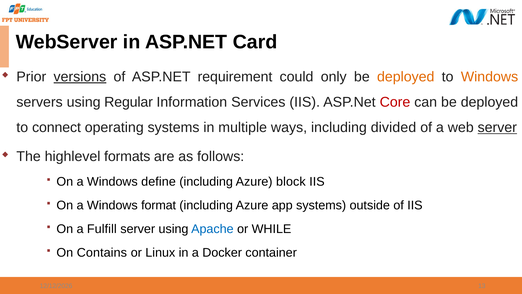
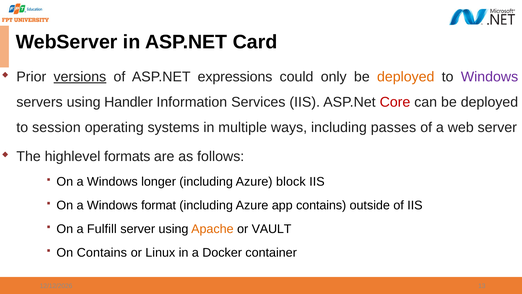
requirement: requirement -> expressions
Windows at (490, 77) colour: orange -> purple
Regular: Regular -> Handler
connect: connect -> session
divided: divided -> passes
server at (497, 127) underline: present -> none
define: define -> longer
app systems: systems -> contains
Apache colour: blue -> orange
WHILE: WHILE -> VAULT
